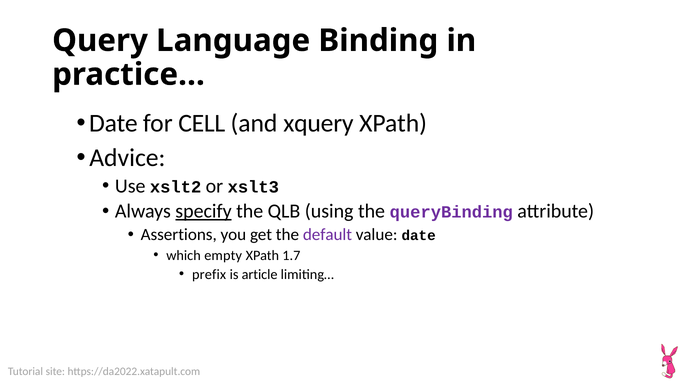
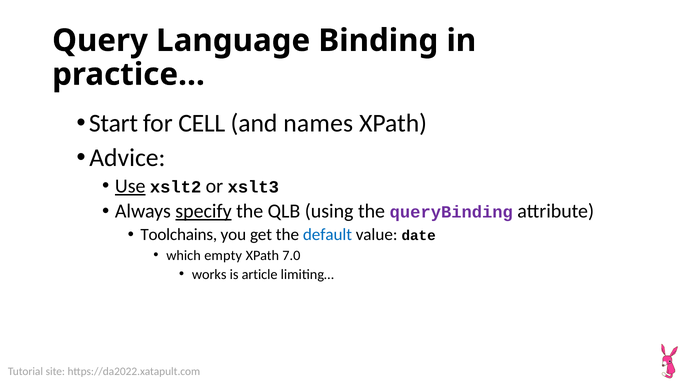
Date at (113, 123): Date -> Start
xquery: xquery -> names
Use underline: none -> present
Assertions: Assertions -> Toolchains
default colour: purple -> blue
1.7: 1.7 -> 7.0
prefix: prefix -> works
